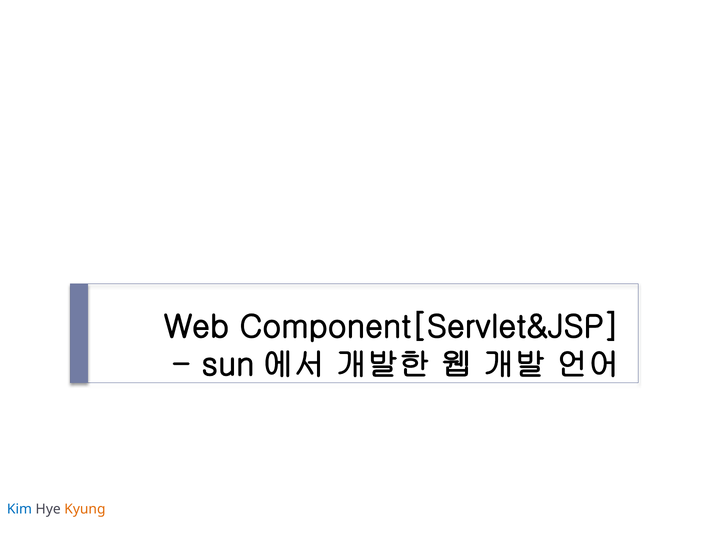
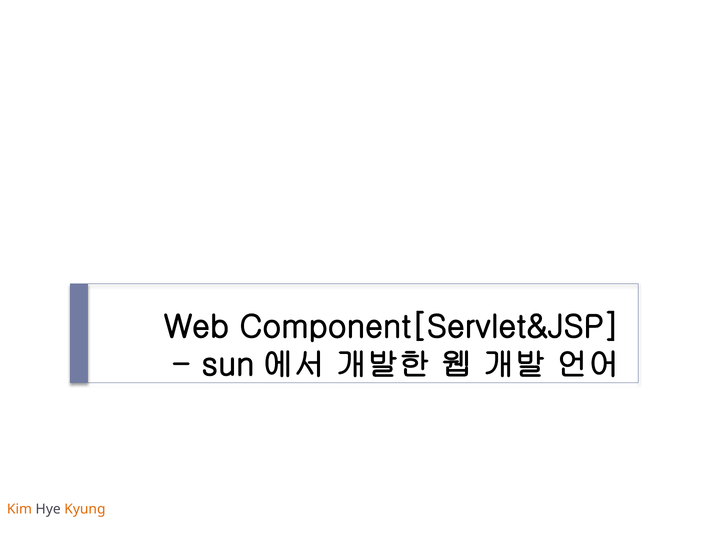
Kim colour: blue -> orange
